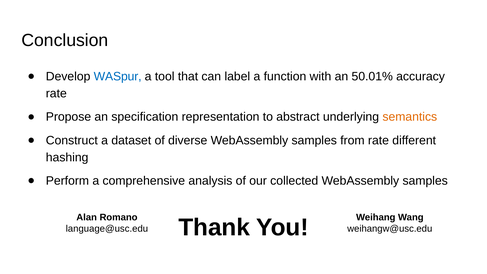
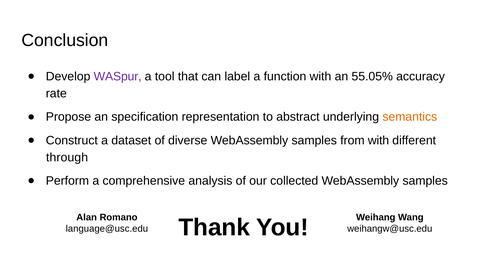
WASpur colour: blue -> purple
50.01%: 50.01% -> 55.05%
from rate: rate -> with
hashing: hashing -> through
